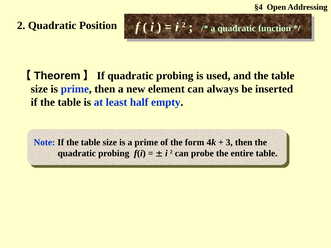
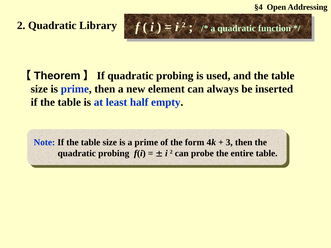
Position: Position -> Library
